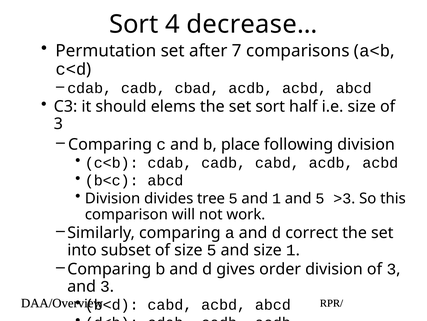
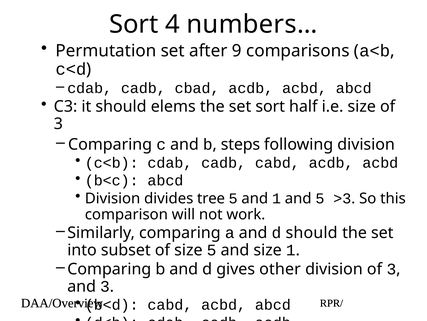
decrease…: decrease… -> numbers…
7: 7 -> 9
place: place -> steps
d correct: correct -> should
order: order -> other
